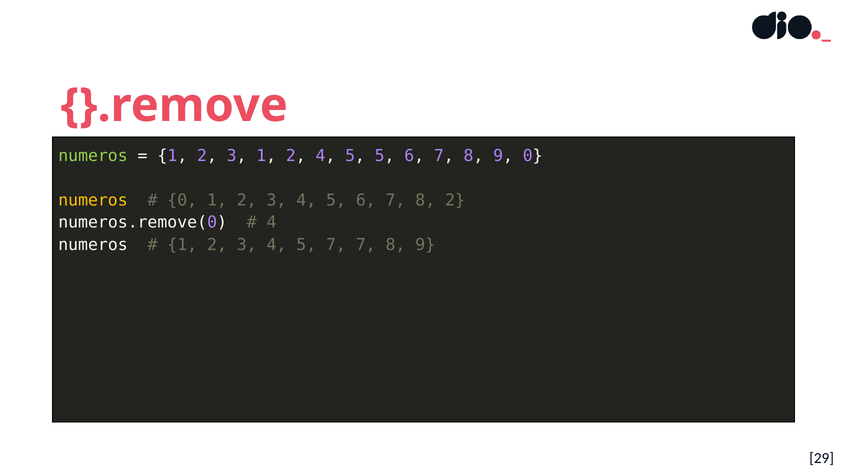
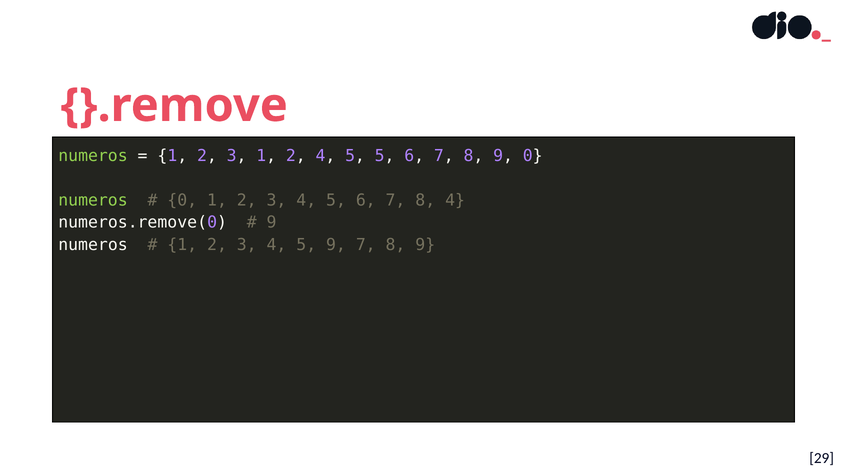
numeros at (93, 200) colour: yellow -> light green
8 2: 2 -> 4
4 at (272, 222): 4 -> 9
5 7: 7 -> 9
